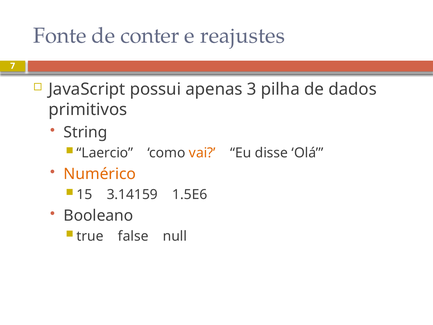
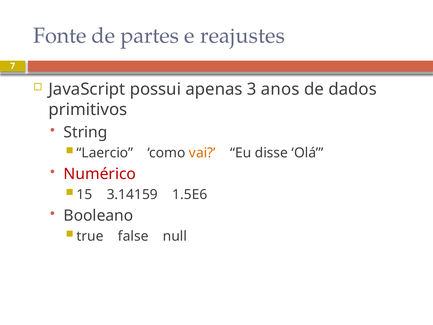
conter: conter -> partes
pilha: pilha -> anos
Numérico colour: orange -> red
